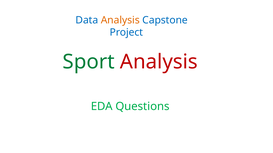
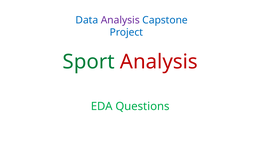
Analysis at (120, 20) colour: orange -> purple
